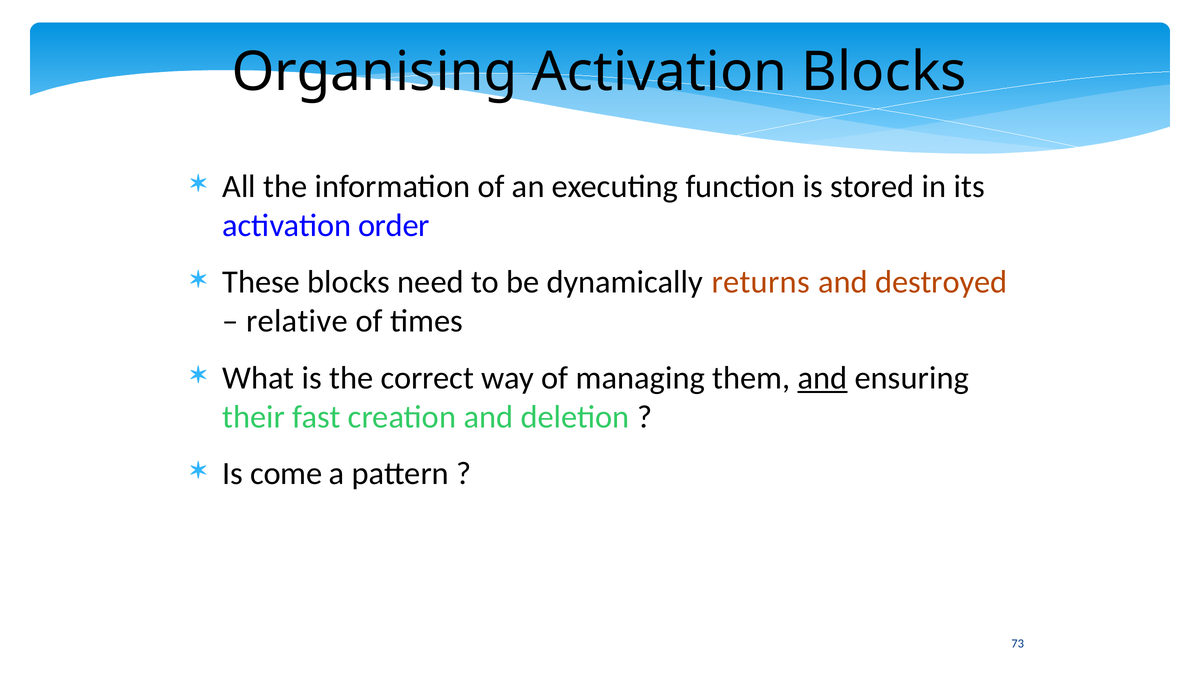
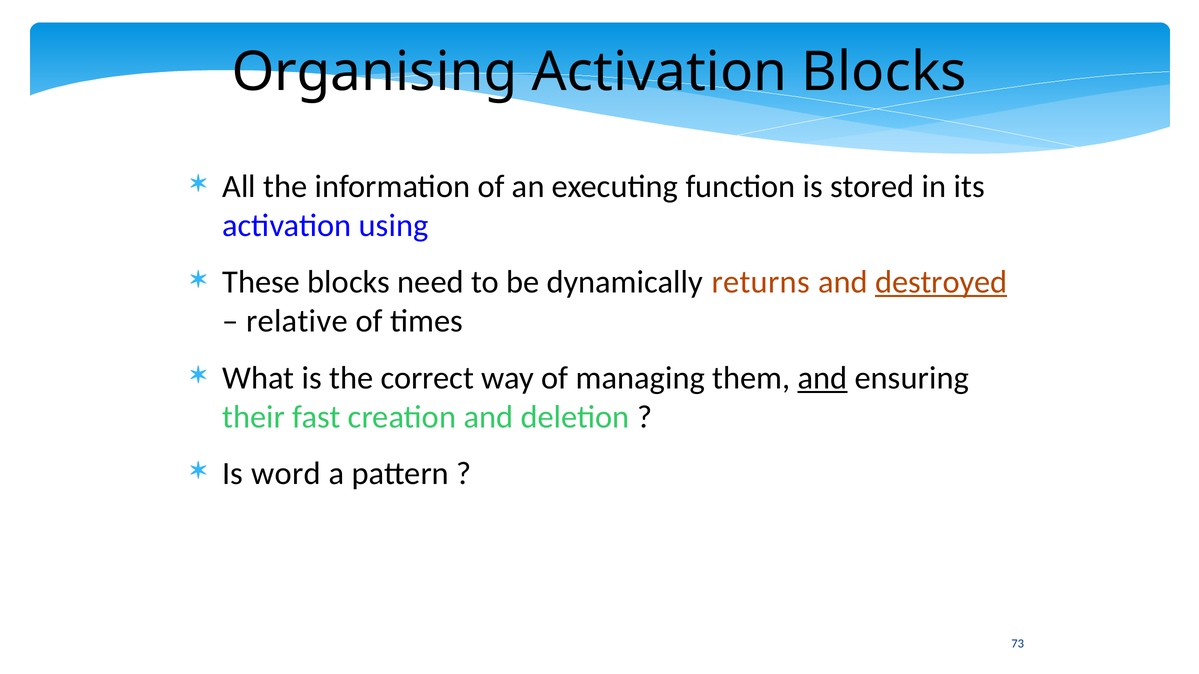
order: order -> using
destroyed underline: none -> present
come: come -> word
